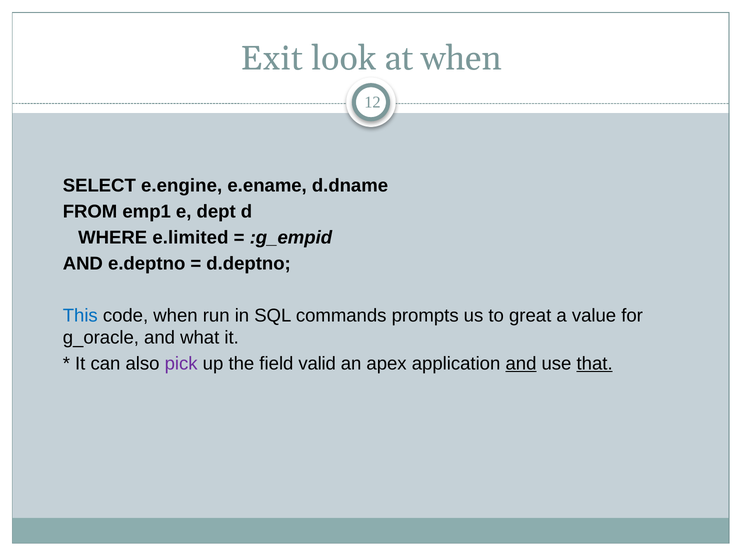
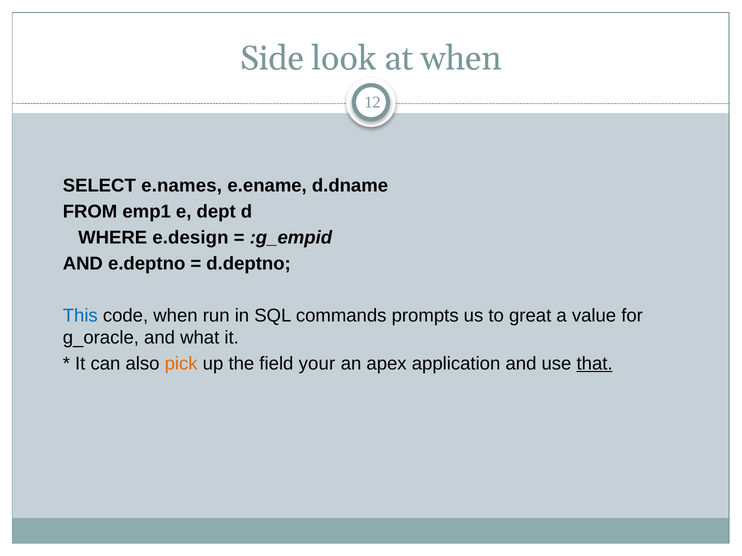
Exit: Exit -> Side
e.engine: e.engine -> e.names
e.limited: e.limited -> e.design
pick colour: purple -> orange
valid: valid -> your
and at (521, 364) underline: present -> none
